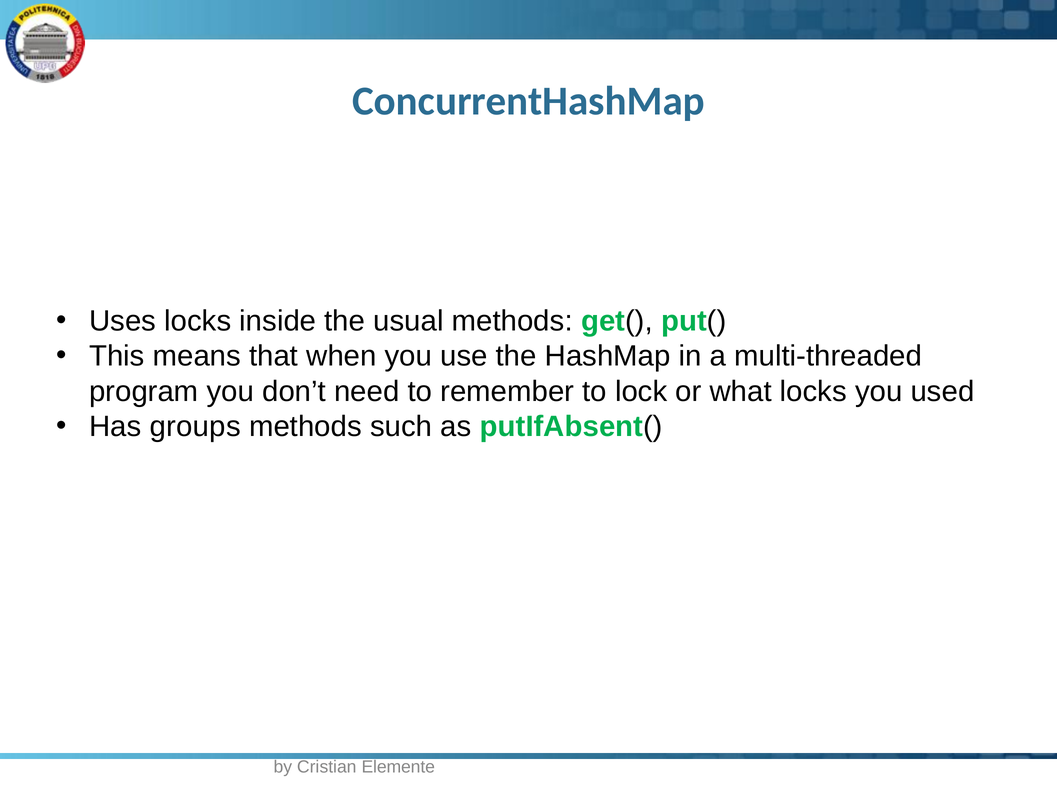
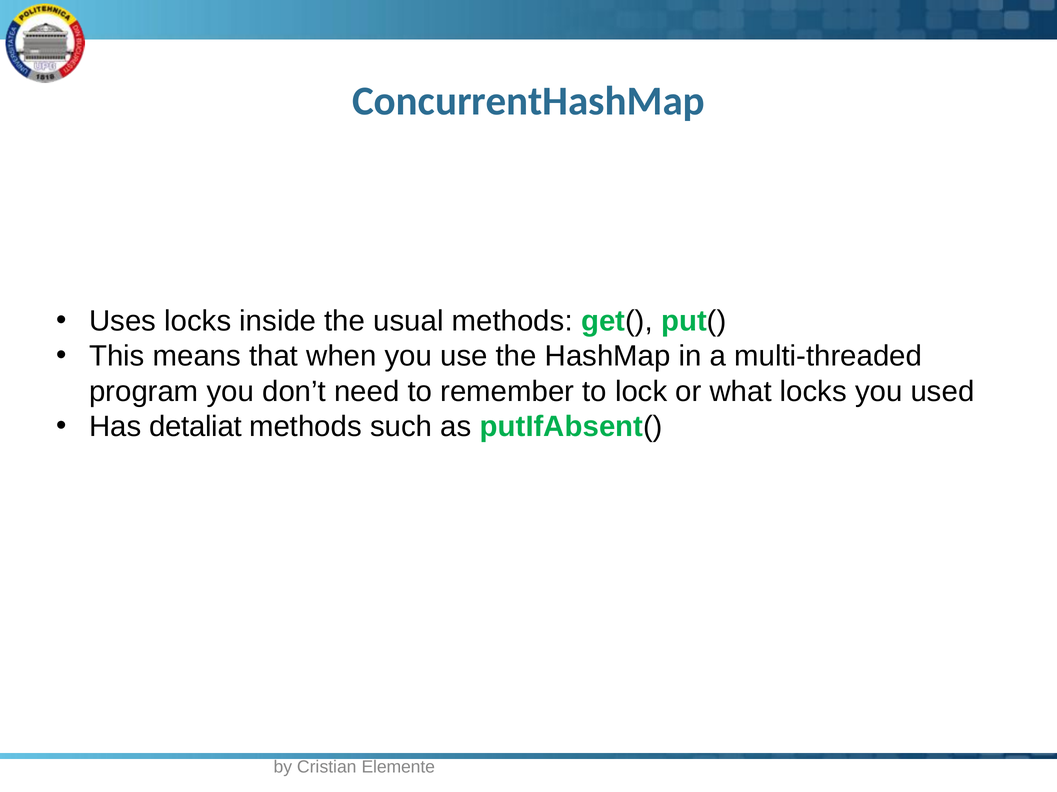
groups: groups -> detaliat
